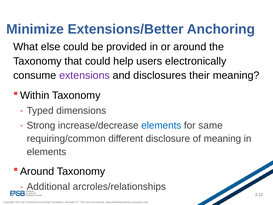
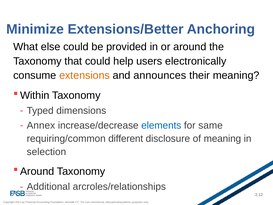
extensions colour: purple -> orange
disclosures: disclosures -> announces
Strong: Strong -> Annex
elements at (46, 152): elements -> selection
